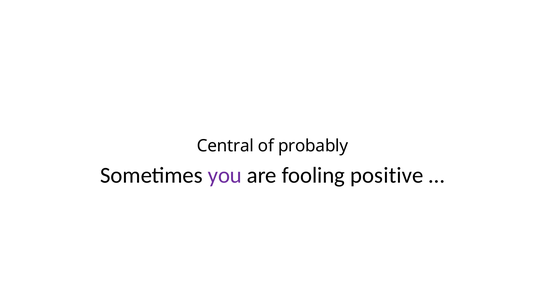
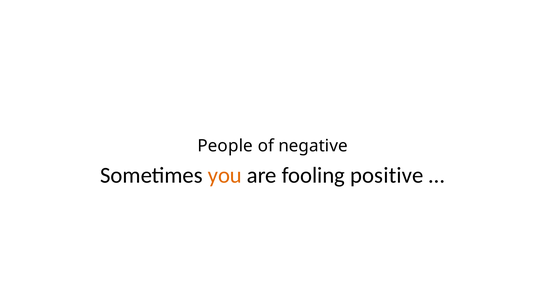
Central: Central -> People
probably: probably -> negative
you colour: purple -> orange
